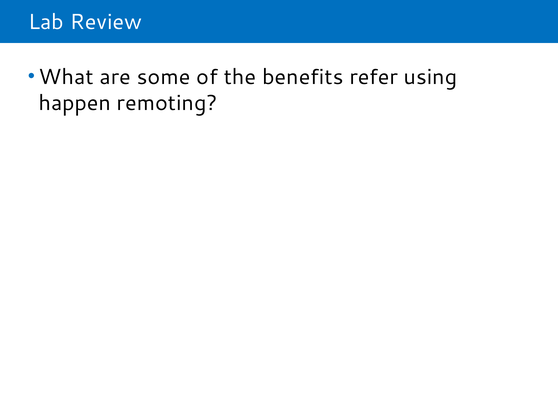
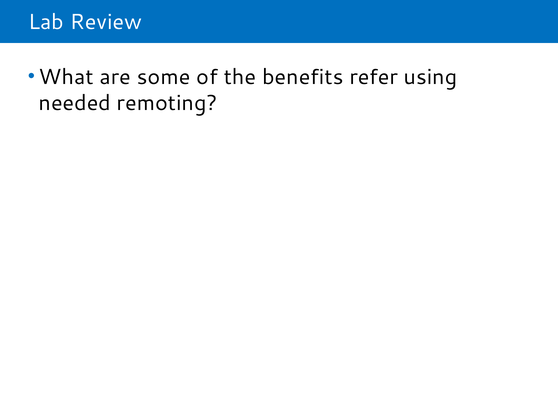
happen: happen -> needed
